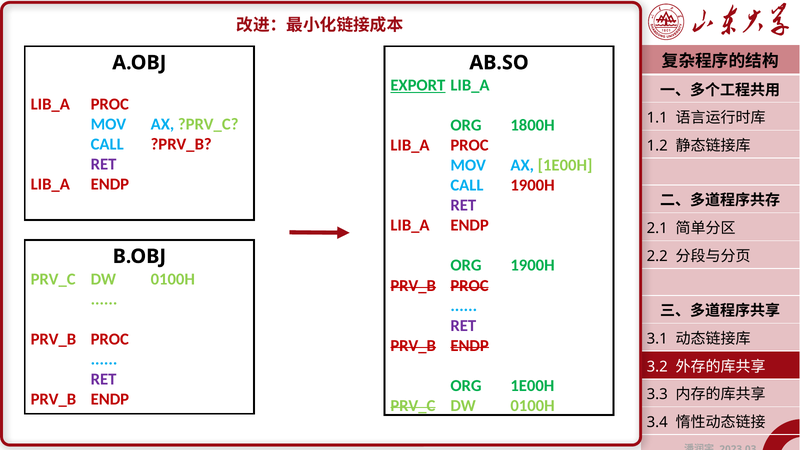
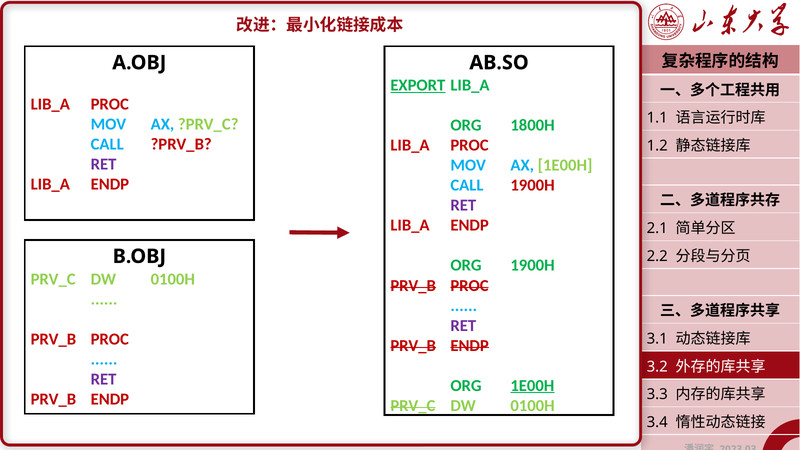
1E00H at (532, 386) underline: none -> present
